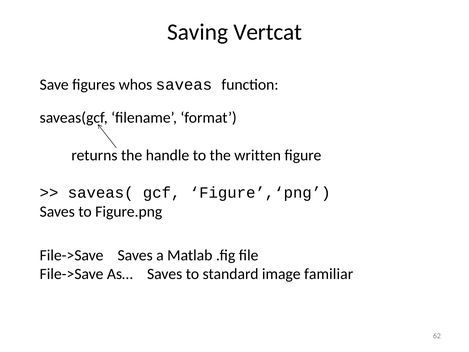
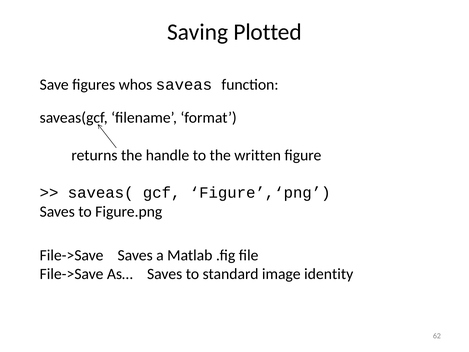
Vertcat: Vertcat -> Plotted
familiar: familiar -> identity
